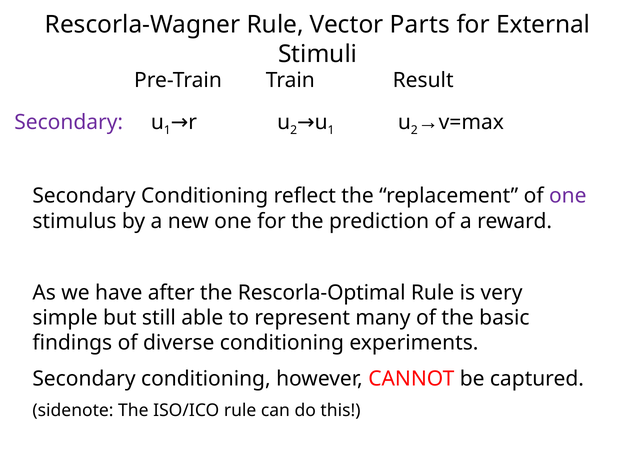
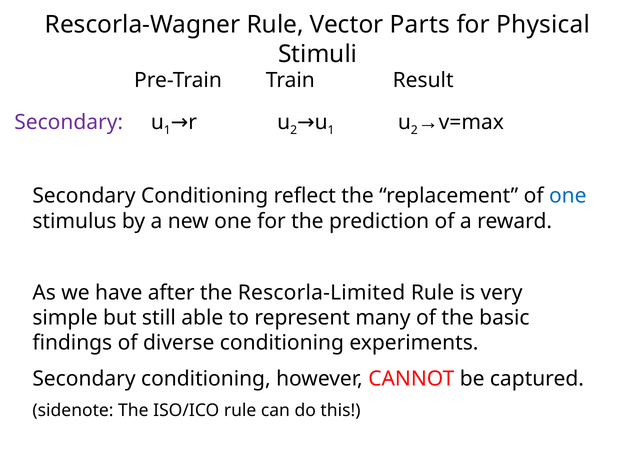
External: External -> Physical
one at (568, 196) colour: purple -> blue
Rescorla-Optimal: Rescorla-Optimal -> Rescorla-Limited
